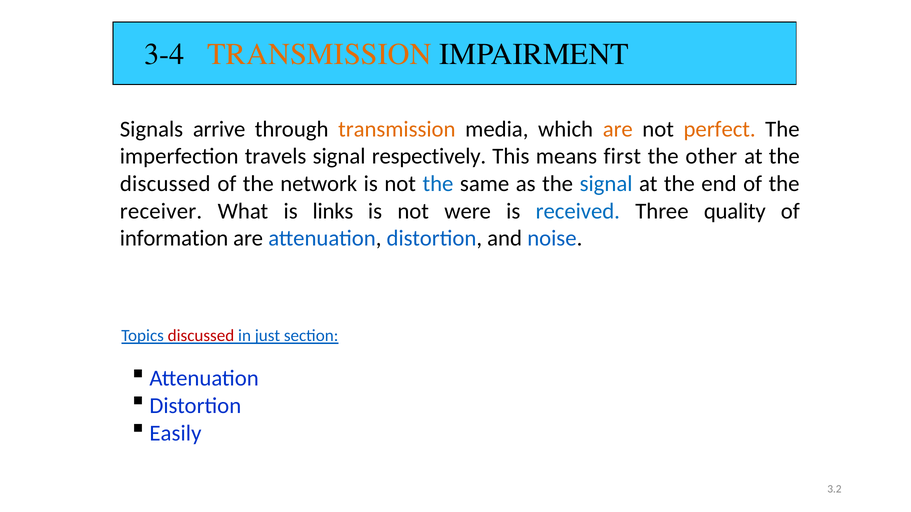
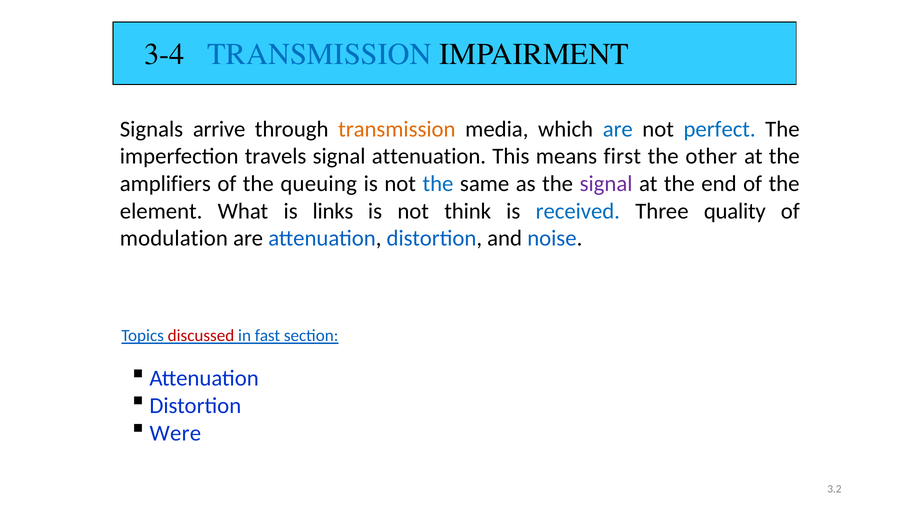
TRANSMISSION at (320, 54) colour: orange -> blue
are at (618, 129) colour: orange -> blue
perfect colour: orange -> blue
signal respectively: respectively -> attenuation
discussed at (165, 184): discussed -> amplifiers
network: network -> queuing
signal at (606, 184) colour: blue -> purple
receiver: receiver -> element
were: were -> think
information: information -> modulation
just: just -> fast
Easily: Easily -> Were
